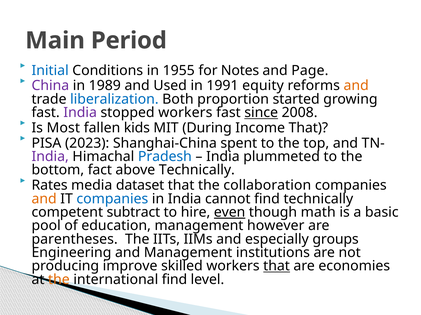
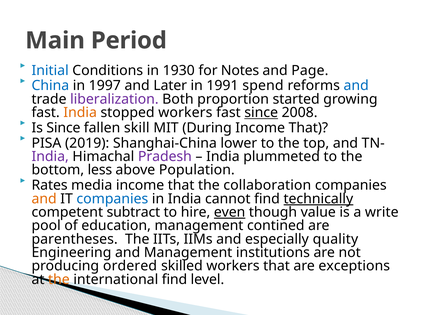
1955: 1955 -> 1930
China colour: purple -> blue
1989: 1989 -> 1997
Used: Used -> Later
equity: equity -> spend
and at (356, 86) colour: orange -> blue
liberalization colour: blue -> purple
India at (80, 113) colour: purple -> orange
Is Most: Most -> Since
kids: kids -> skill
2023: 2023 -> 2019
spent: spent -> lower
Pradesh colour: blue -> purple
fact: fact -> less
above Technically: Technically -> Population
media dataset: dataset -> income
technically at (318, 199) underline: none -> present
math: math -> value
basic: basic -> write
however: however -> contined
groups: groups -> quality
improve: improve -> ordered
that at (277, 267) underline: present -> none
economies: economies -> exceptions
